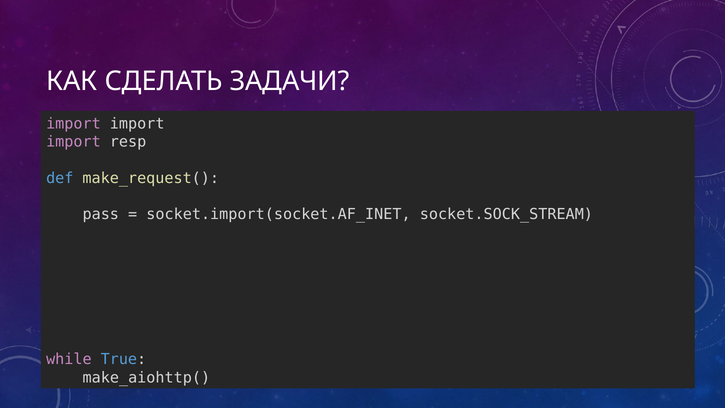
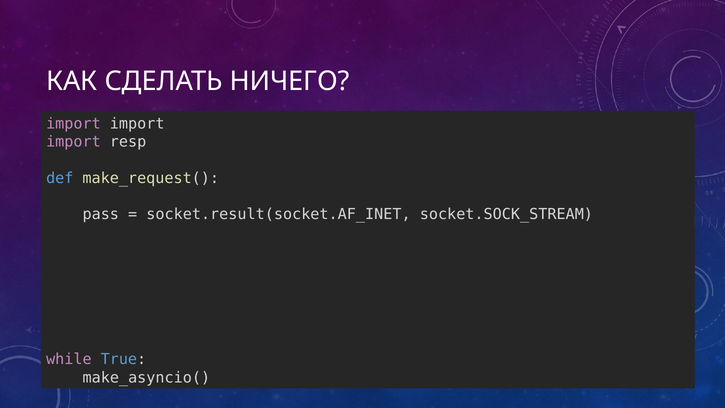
ЗАДАЧИ: ЗАДАЧИ -> НИЧЕГО
socket.import(socket.AF_INET: socket.import(socket.AF_INET -> socket.result(socket.AF_INET
make_aiohttp(: make_aiohttp( -> make_asyncio(
